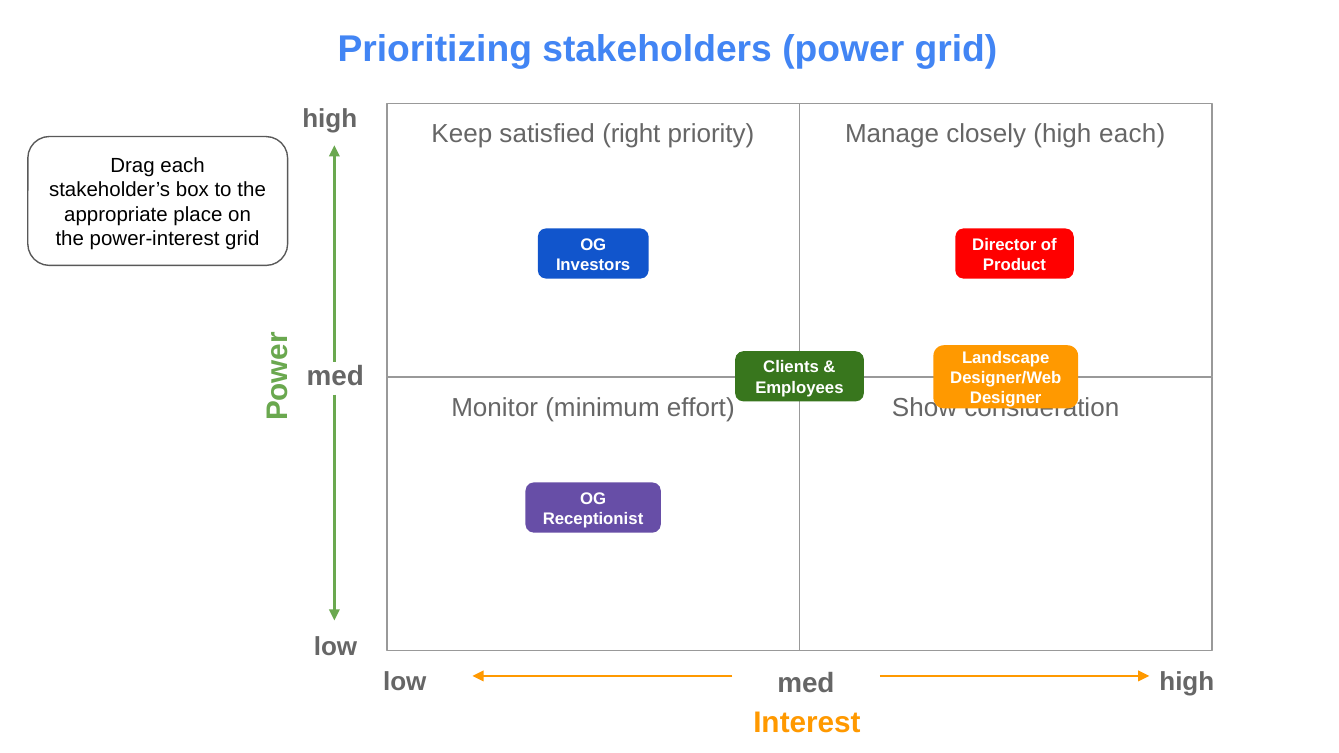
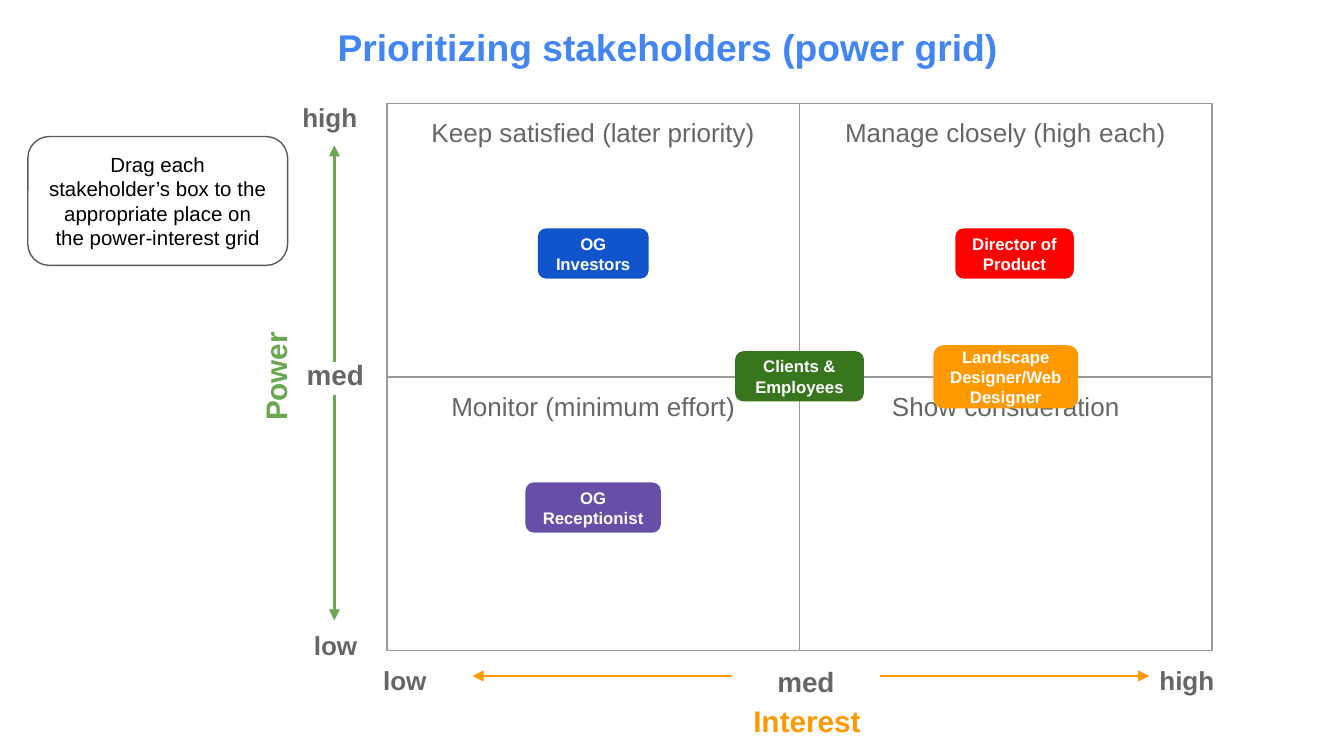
right: right -> later
